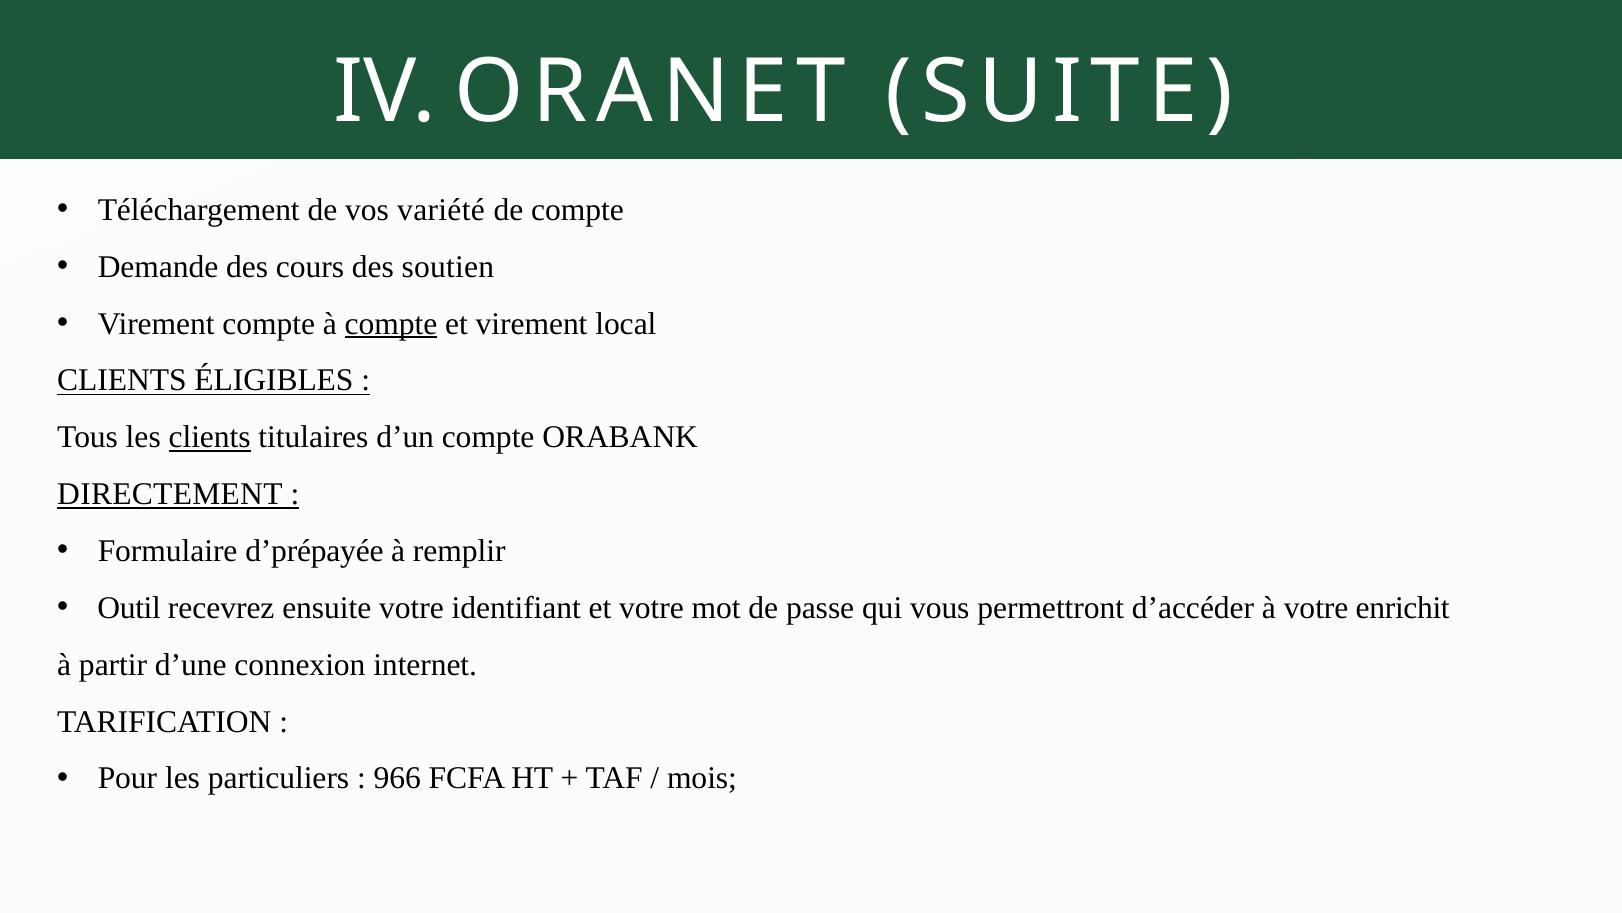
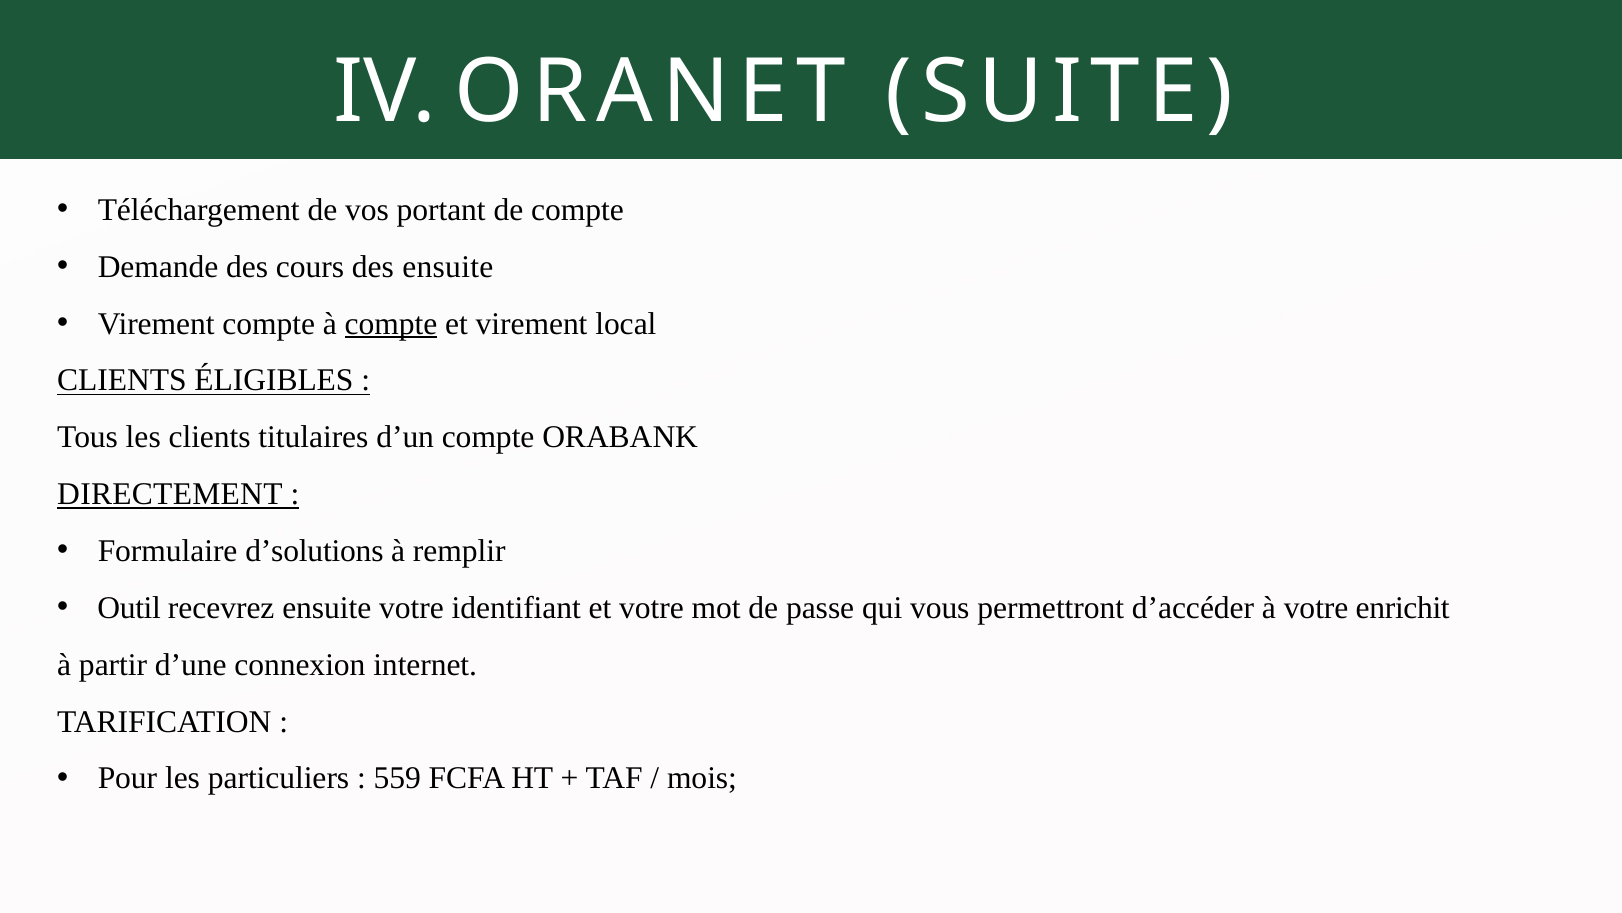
variété: variété -> portant
des soutien: soutien -> ensuite
clients at (210, 437) underline: present -> none
d’prépayée: d’prépayée -> d’solutions
966: 966 -> 559
